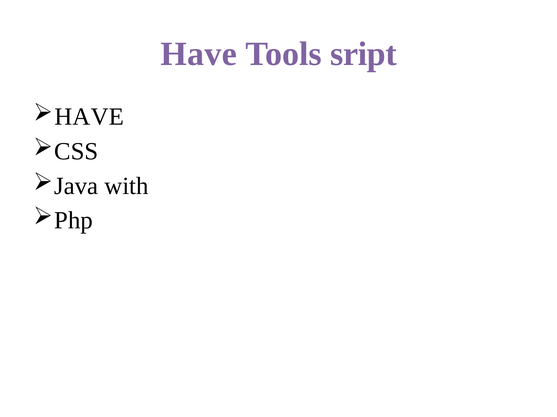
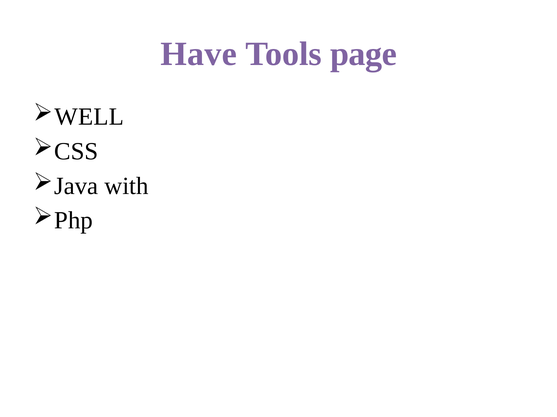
sript: sript -> page
HAVE at (89, 117): HAVE -> WELL
